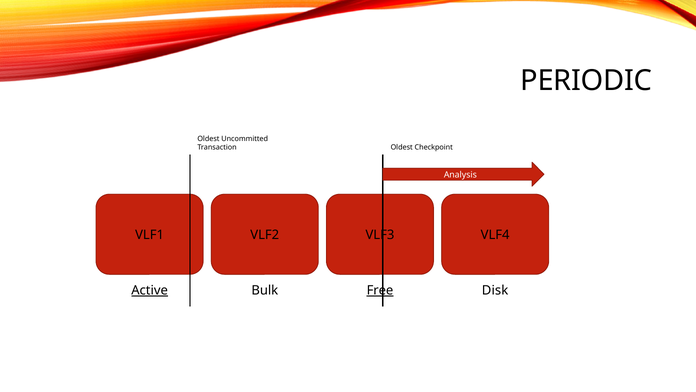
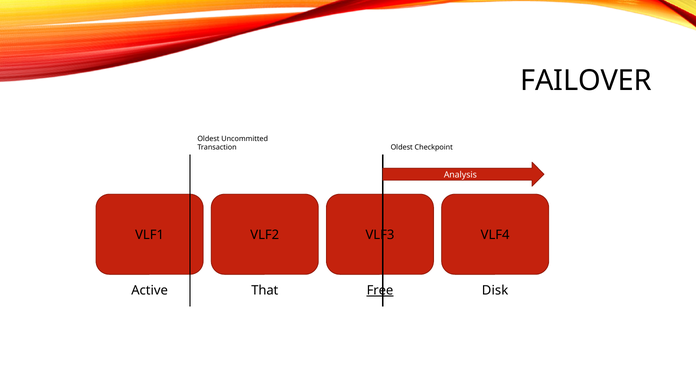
PERIODIC: PERIODIC -> FAILOVER
Active underline: present -> none
Bulk: Bulk -> That
